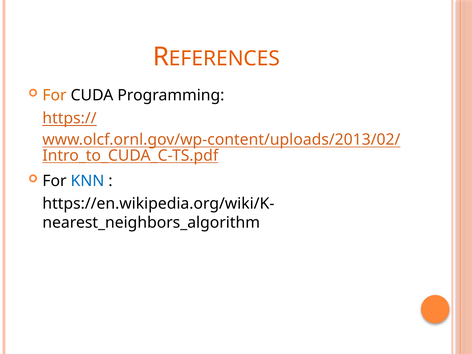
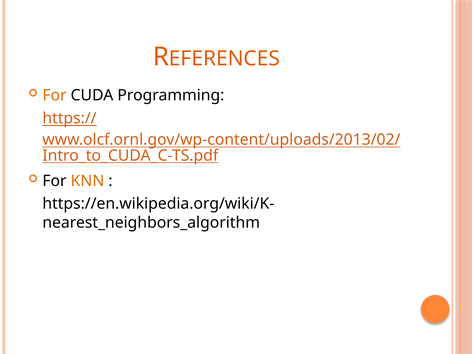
KNN colour: blue -> orange
